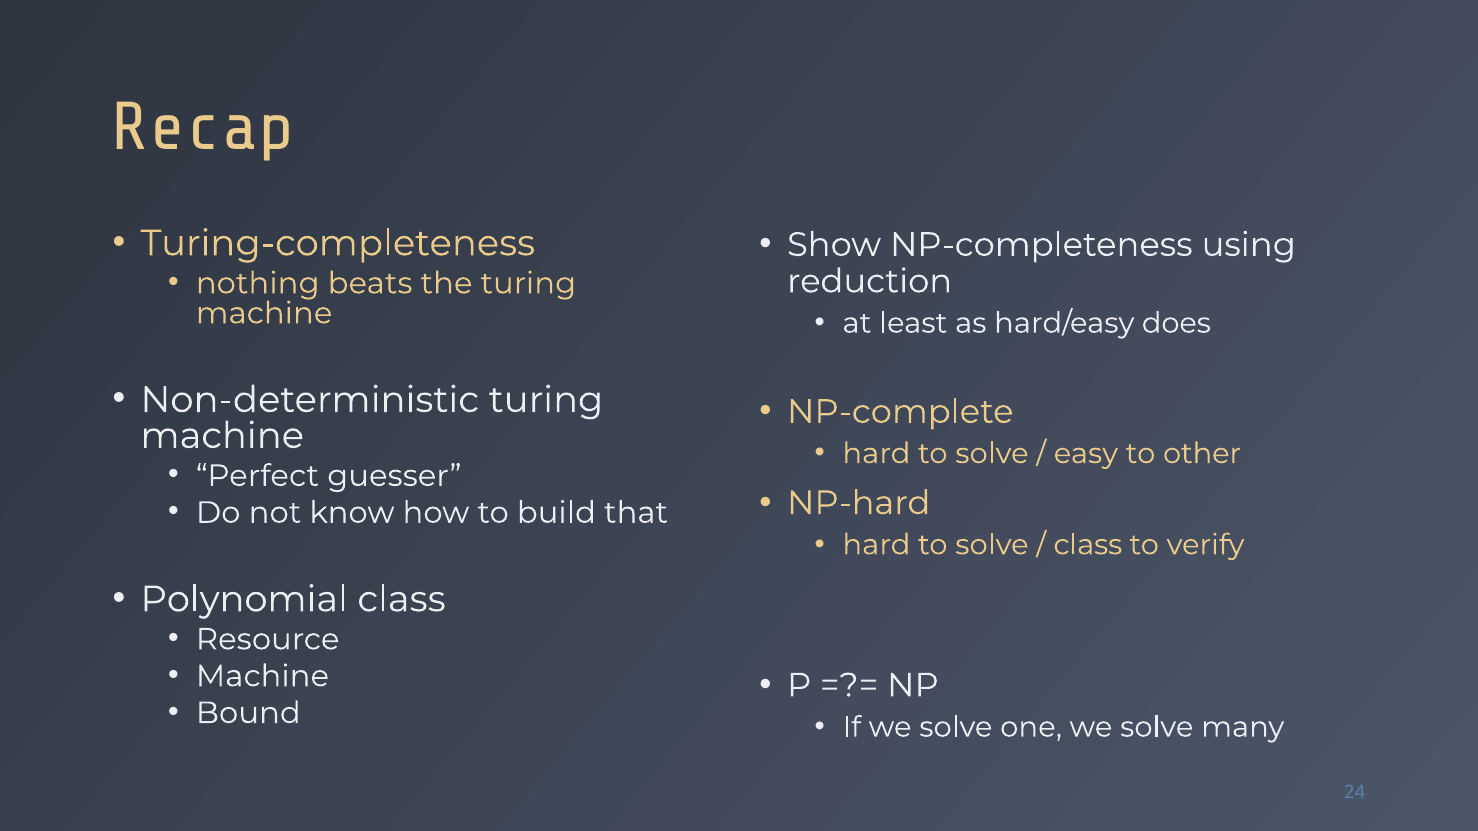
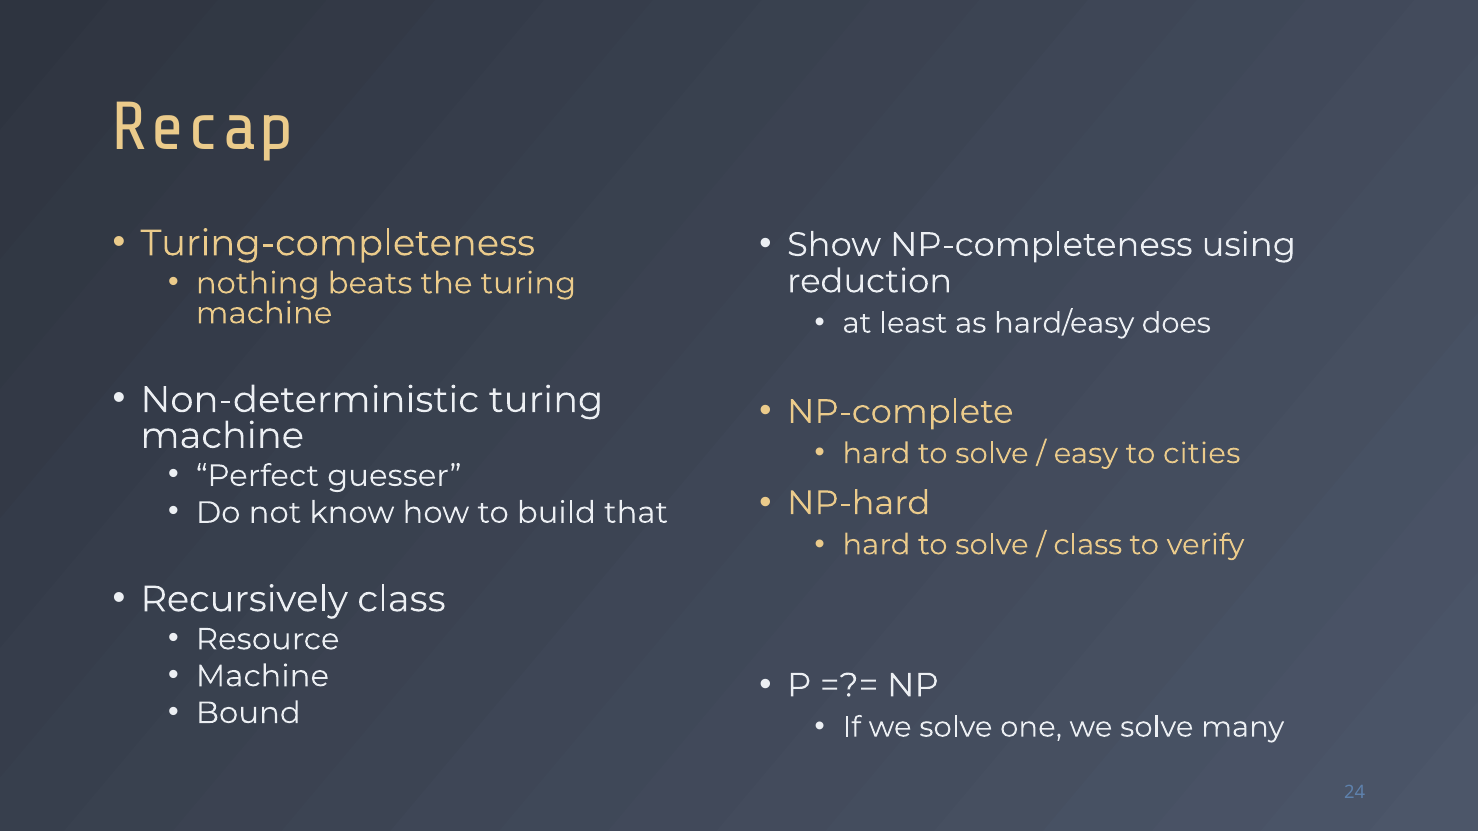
other: other -> cities
Polynomial: Polynomial -> Recursively
